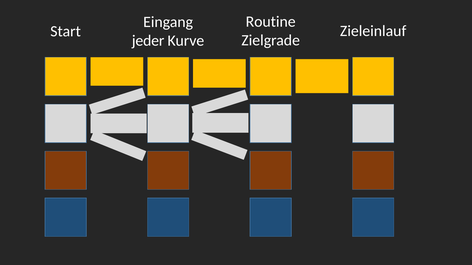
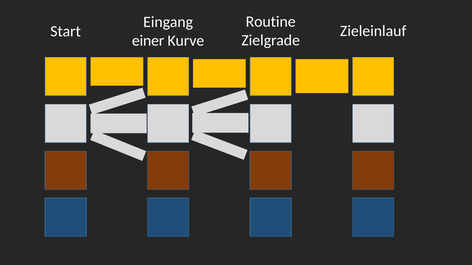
jeder: jeder -> einer
